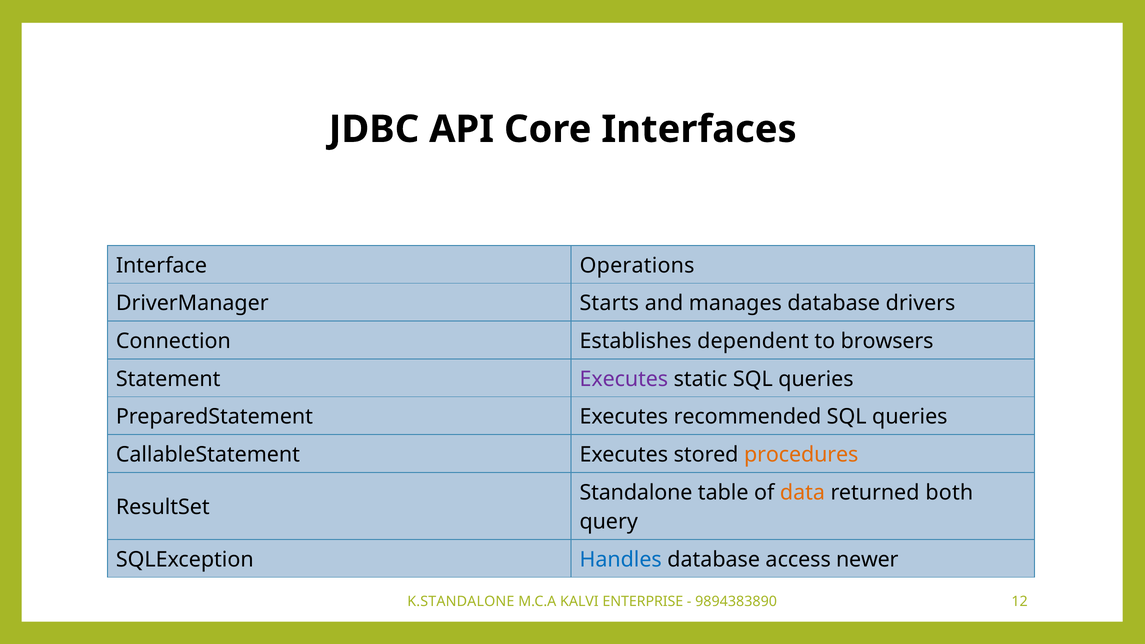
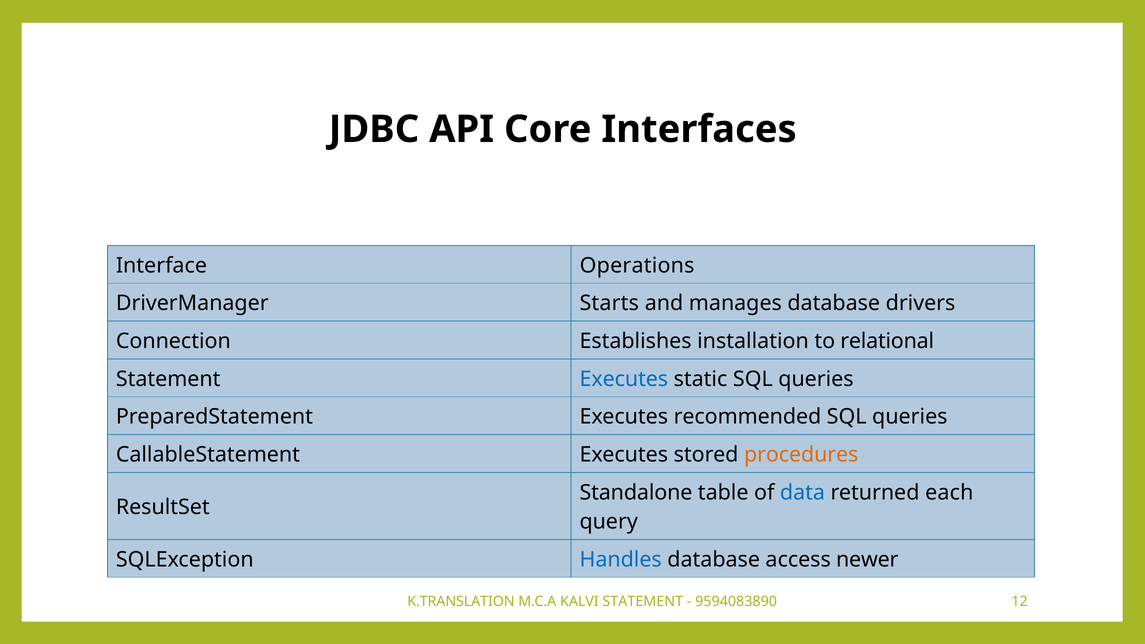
dependent: dependent -> installation
browsers: browsers -> relational
Executes at (624, 379) colour: purple -> blue
data colour: orange -> blue
both: both -> each
K.STANDALONE: K.STANDALONE -> K.TRANSLATION
KALVI ENTERPRISE: ENTERPRISE -> STATEMENT
9894383890: 9894383890 -> 9594083890
